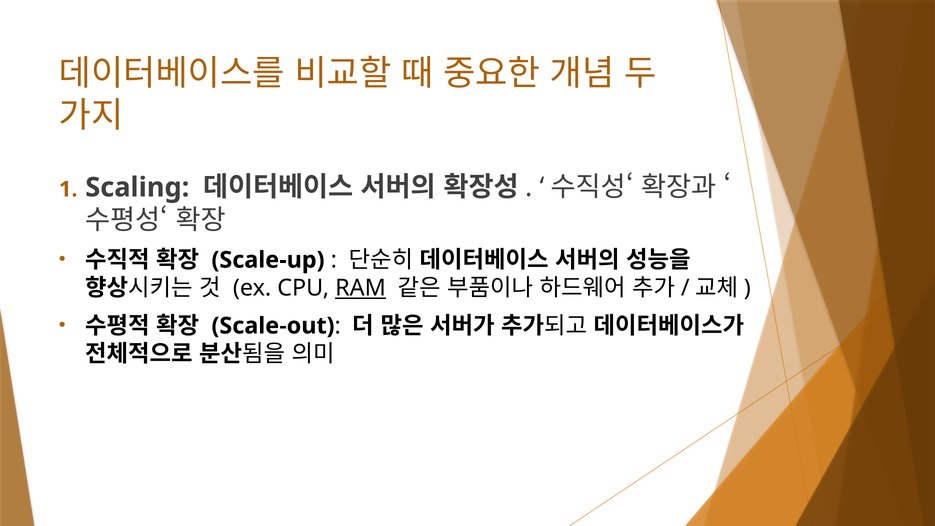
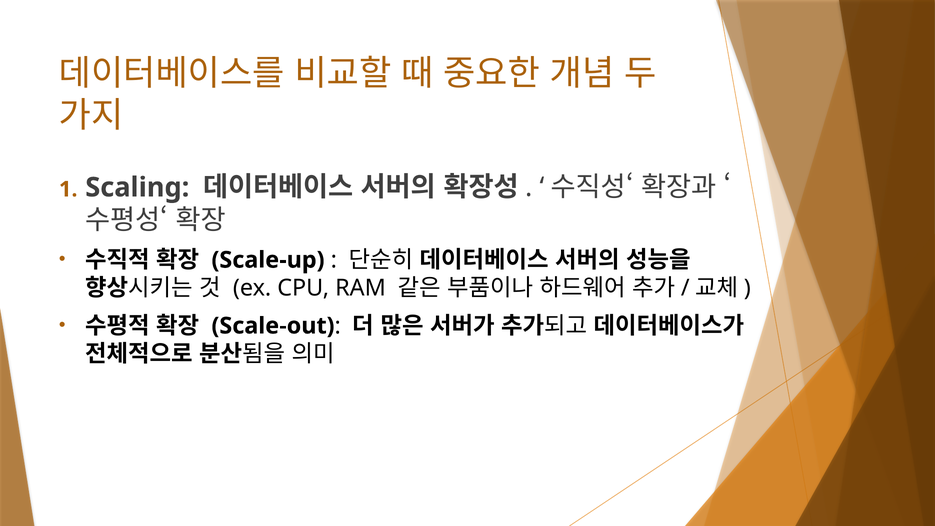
RAM underline: present -> none
